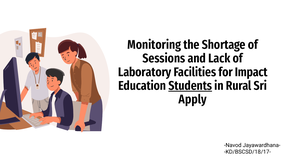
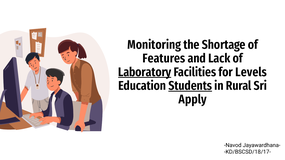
Sessions: Sessions -> Features
Laboratory underline: none -> present
Impact: Impact -> Levels
